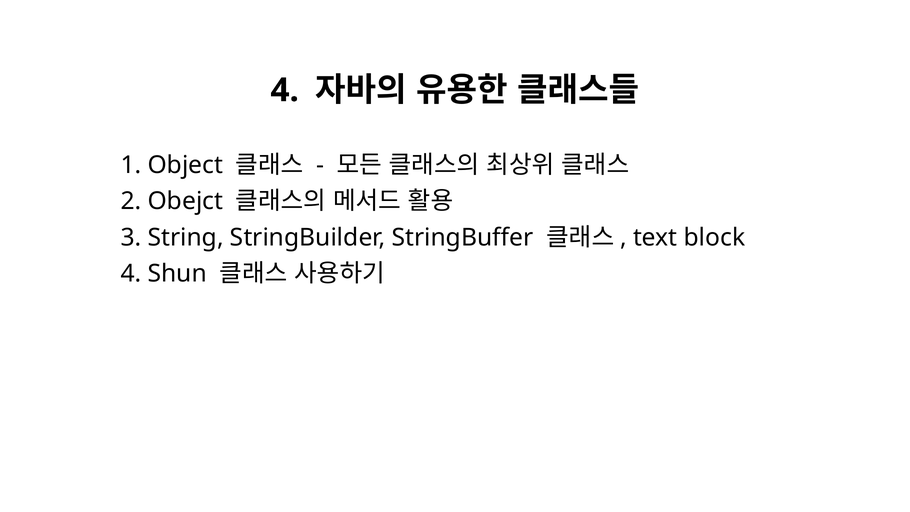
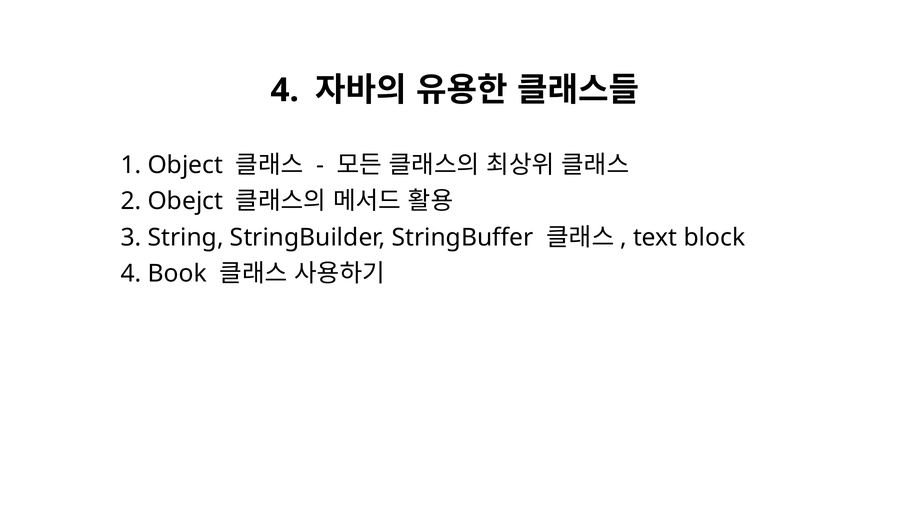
Shun: Shun -> Book
